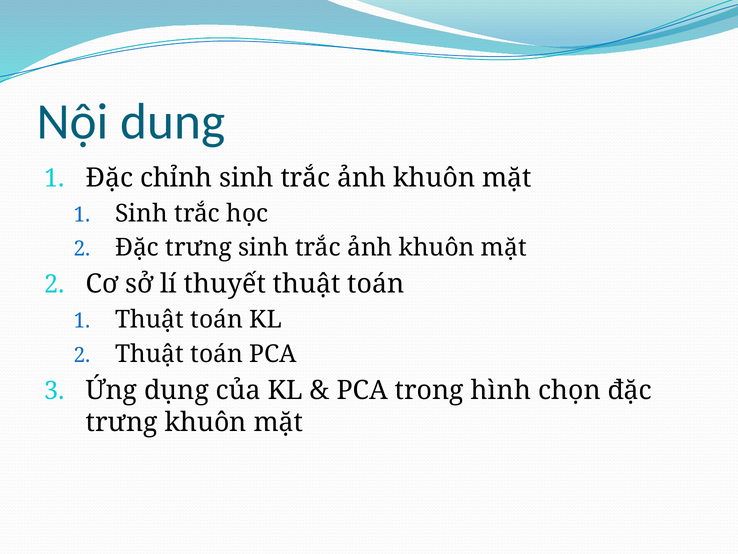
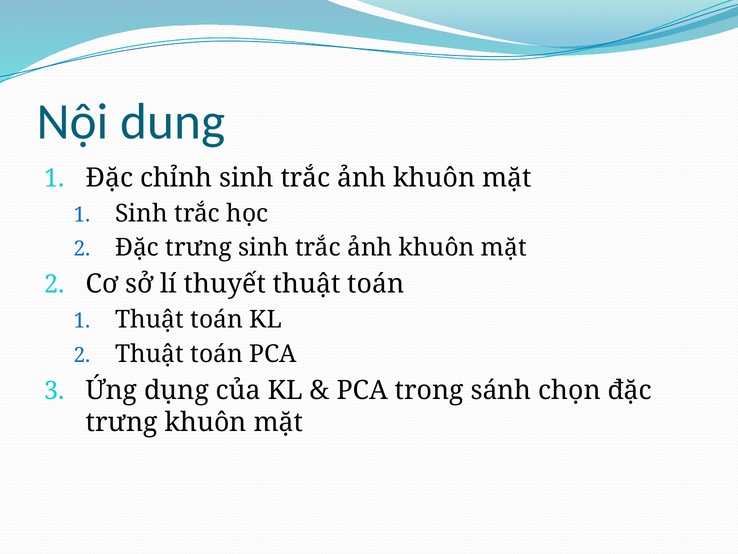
hình: hình -> sánh
